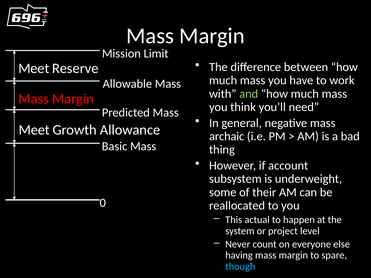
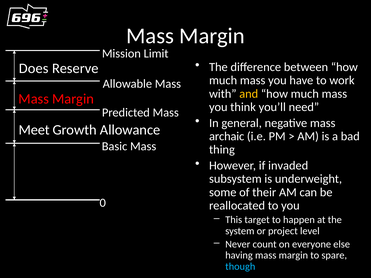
Meet at (34, 68): Meet -> Does
and colour: light green -> yellow
account: account -> invaded
actual: actual -> target
